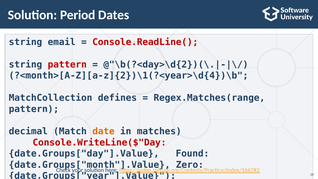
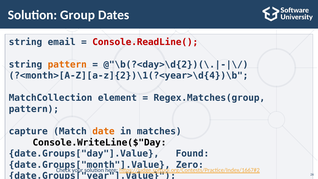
Period: Period -> Group
pattern at (67, 64) colour: red -> orange
defines: defines -> element
Regex.Matches(range: Regex.Matches(range -> Regex.Matches(group
decimal: decimal -> capture
Console.WriteLine($"Day colour: red -> black
